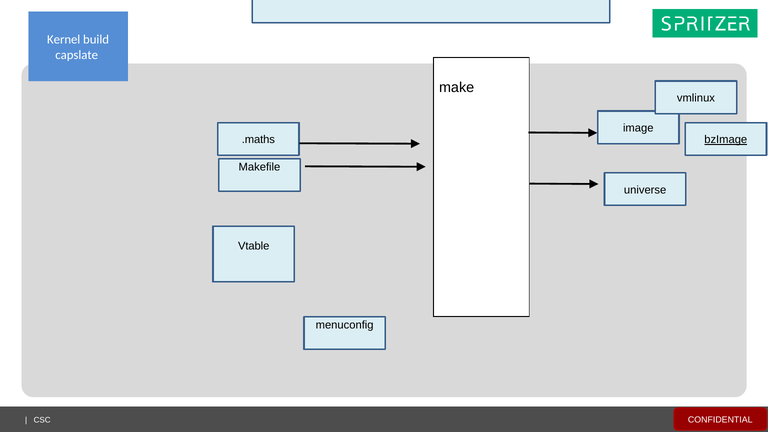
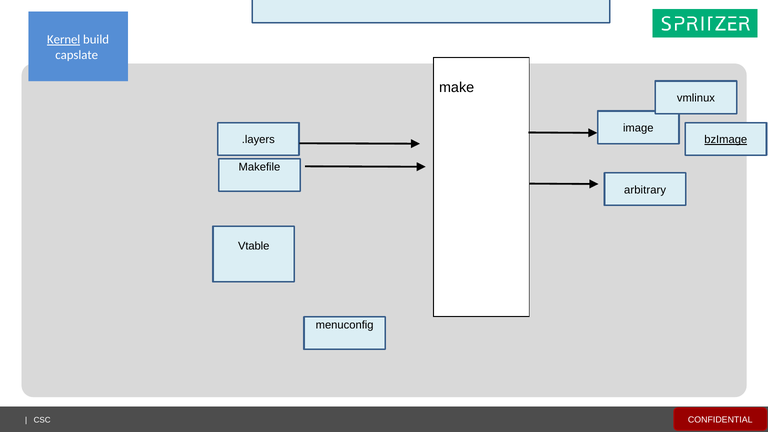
Kernel underline: none -> present
.maths: .maths -> .layers
universe: universe -> arbitrary
